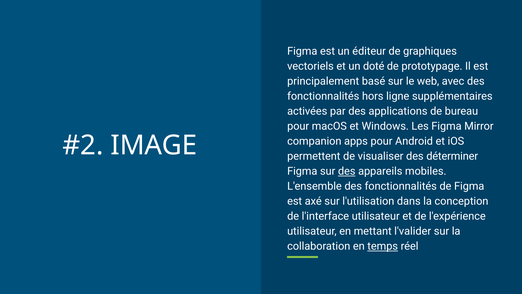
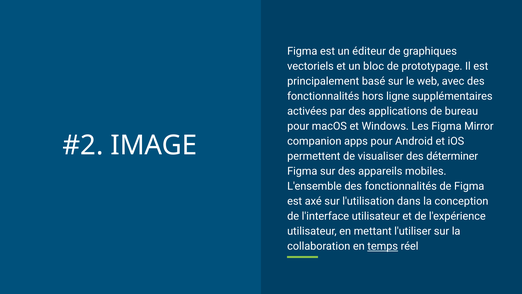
doté: doté -> bloc
des at (347, 171) underline: present -> none
l'valider: l'valider -> l'utiliser
